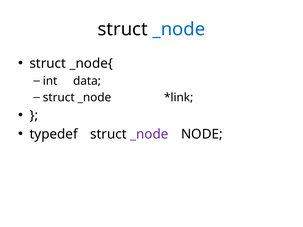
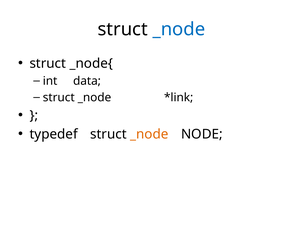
_node at (149, 134) colour: purple -> orange
